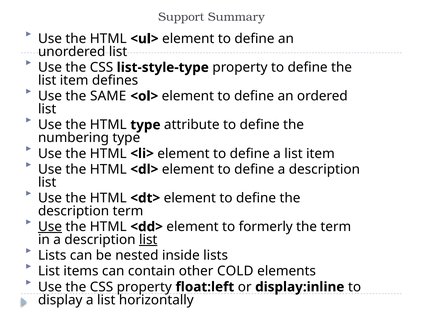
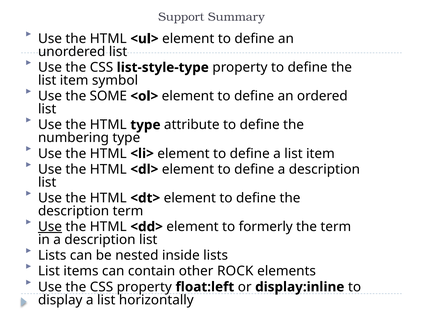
defines: defines -> symbol
SAME: SAME -> SOME
list at (148, 240) underline: present -> none
COLD: COLD -> ROCK
